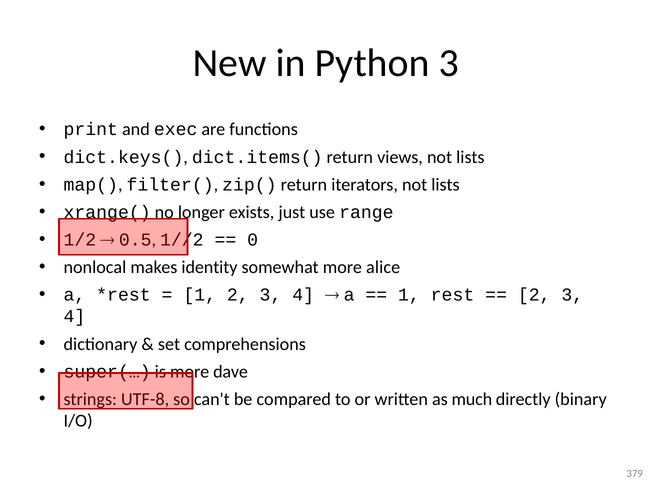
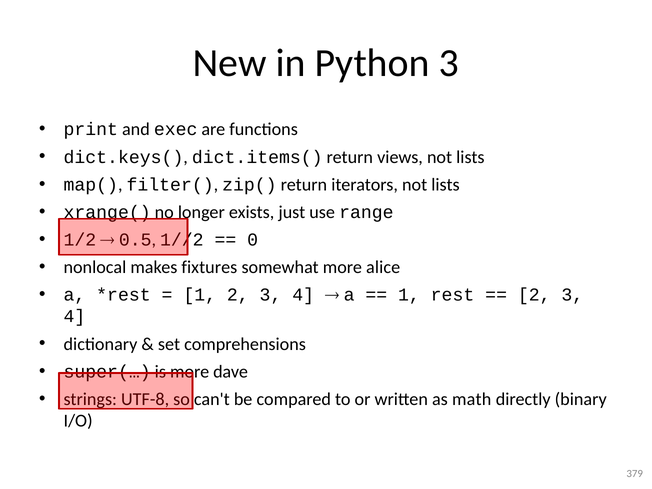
identity: identity -> fixtures
much: much -> math
